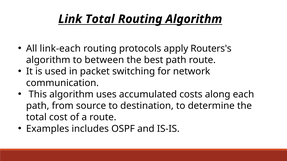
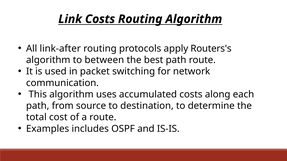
Link Total: Total -> Costs
link-each: link-each -> link-after
